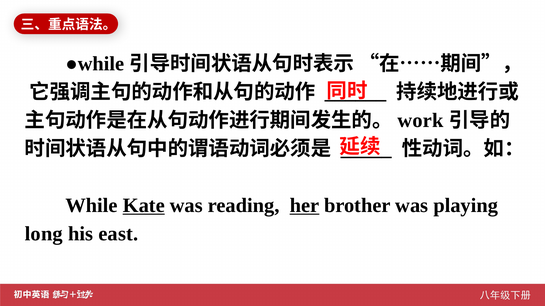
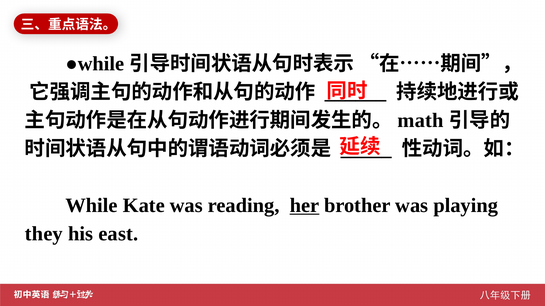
work: work -> math
Kate underline: present -> none
long: long -> they
